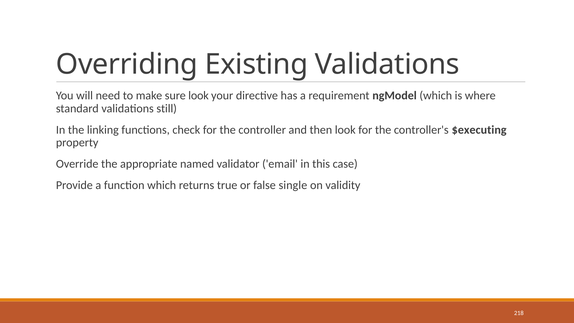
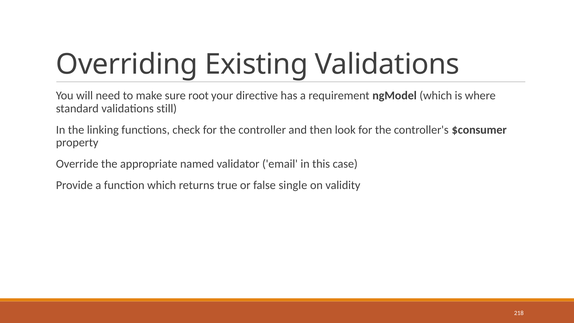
sure look: look -> root
$executing: $executing -> $consumer
